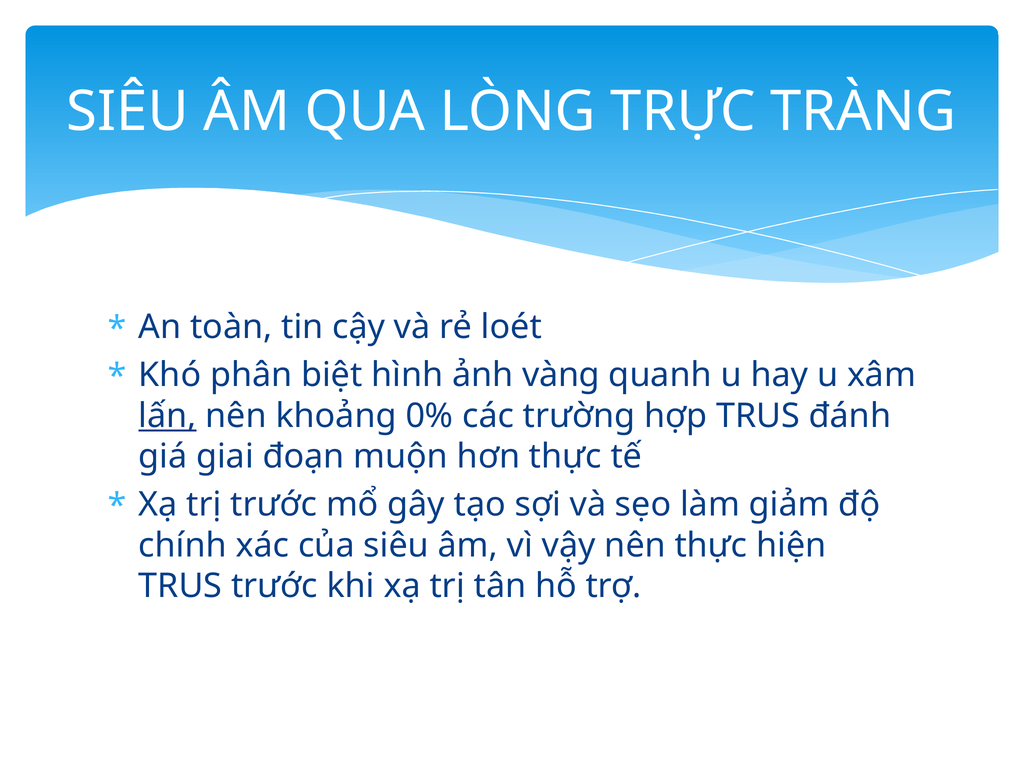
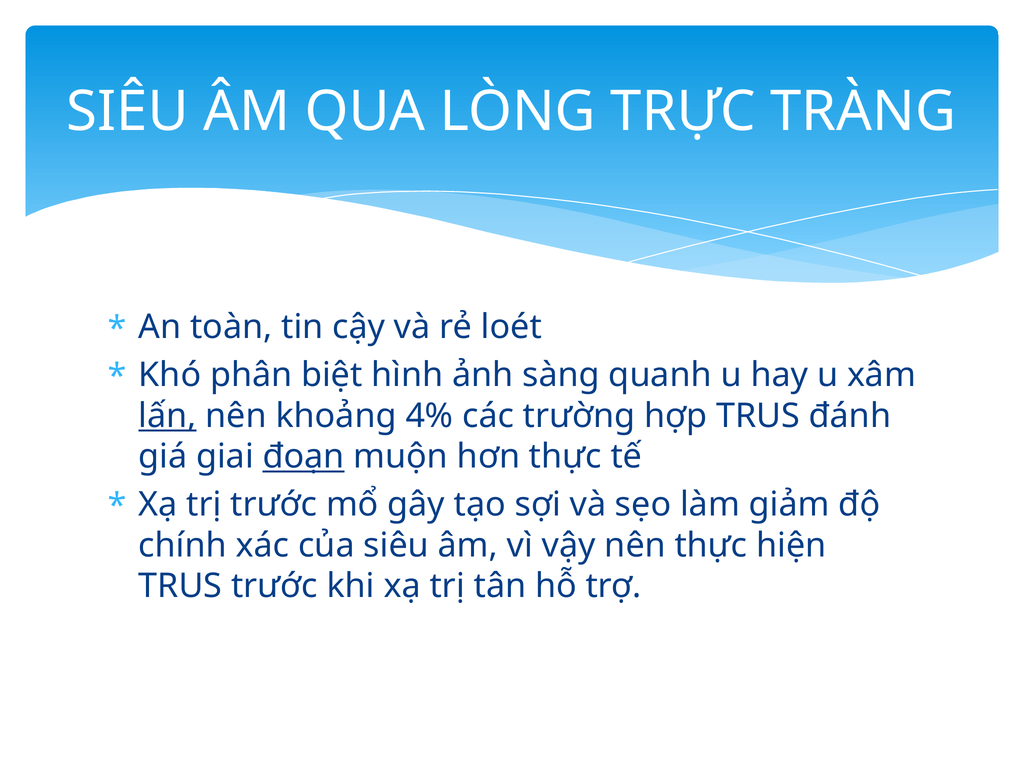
vàng: vàng -> sàng
0%: 0% -> 4%
đoạn underline: none -> present
